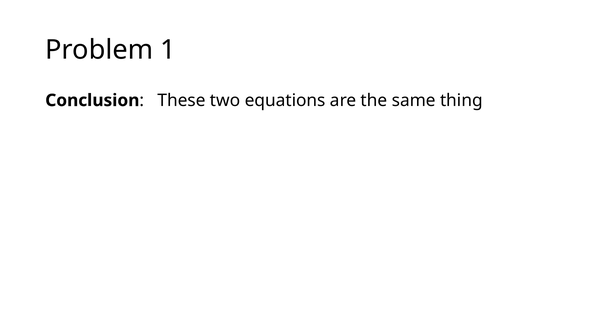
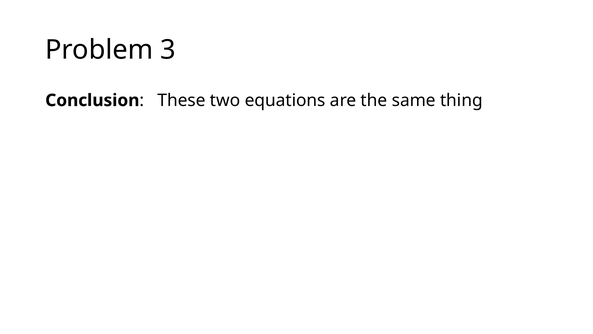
1: 1 -> 3
